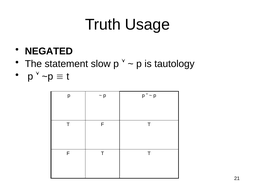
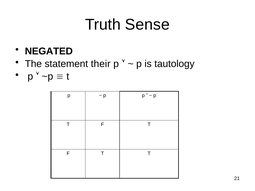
Usage: Usage -> Sense
slow: slow -> their
